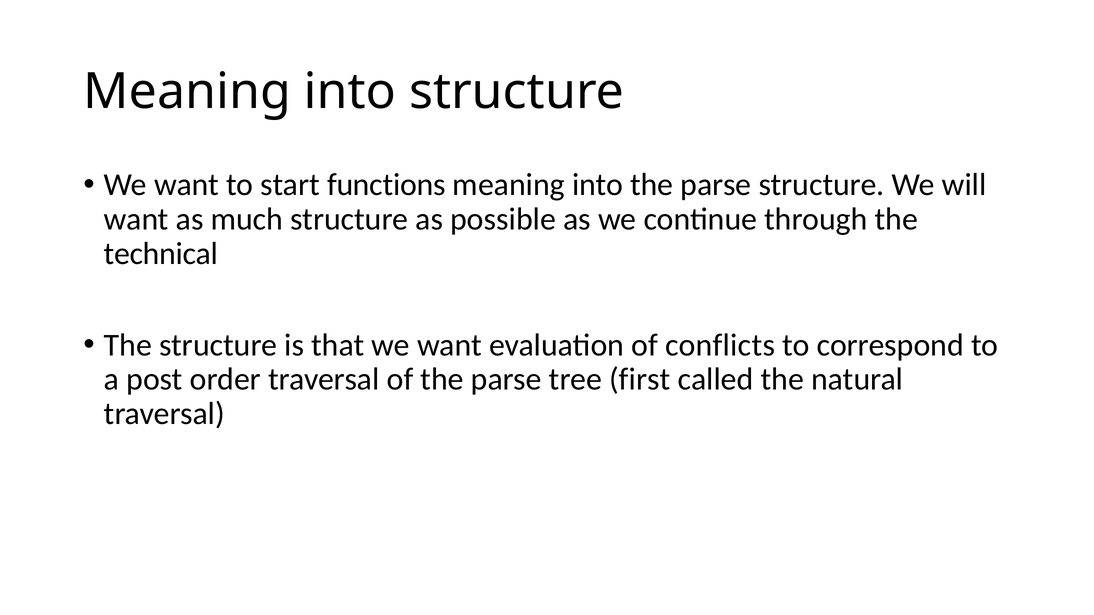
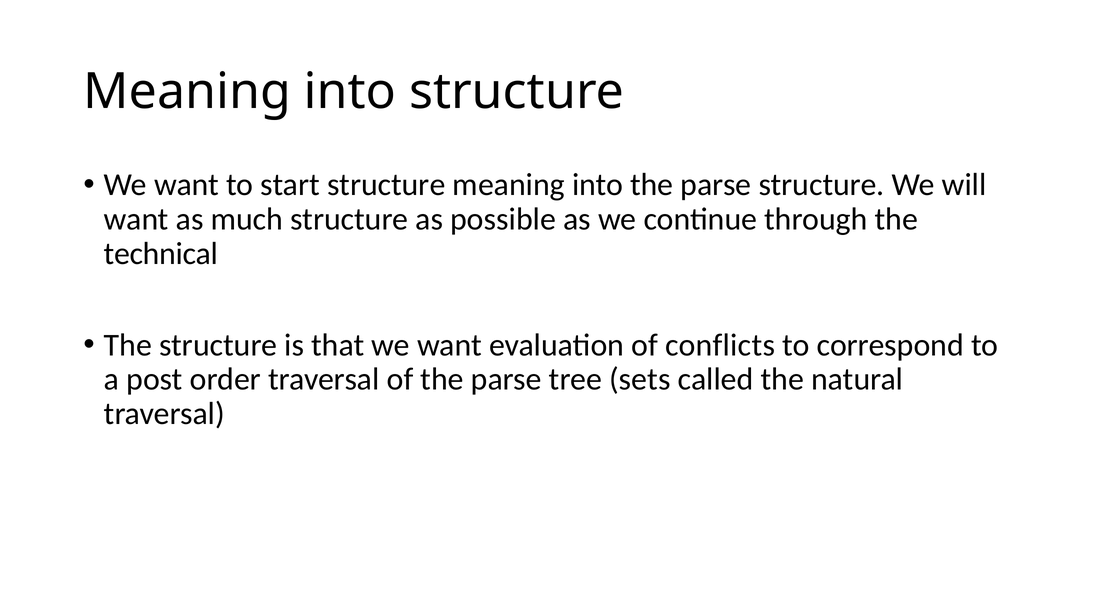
start functions: functions -> structure
first: first -> sets
